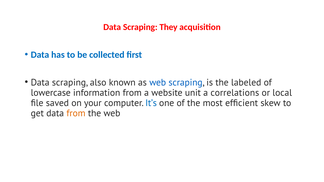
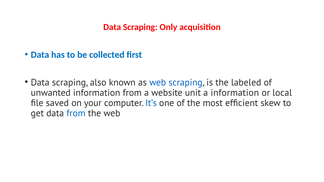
They: They -> Only
lowercase: lowercase -> unwanted
a correlations: correlations -> information
from at (76, 113) colour: orange -> blue
